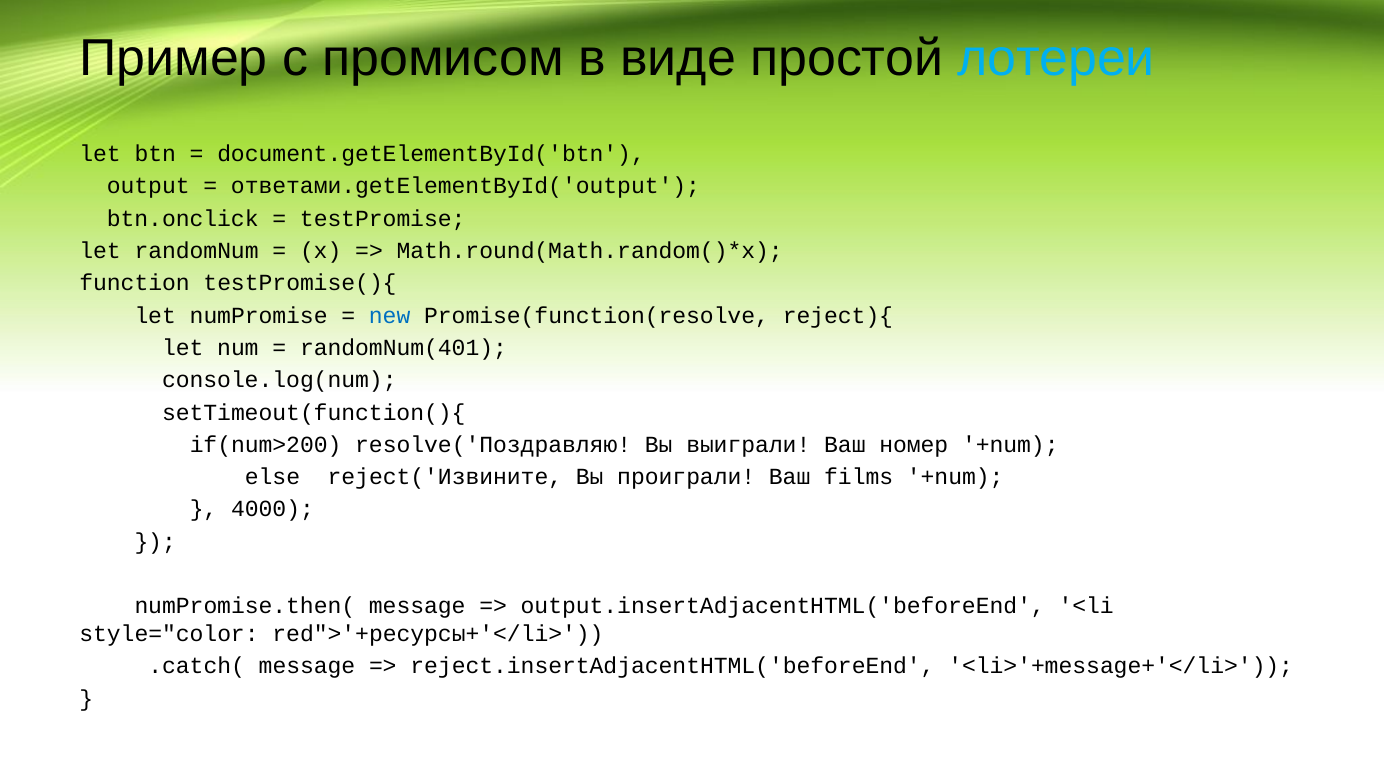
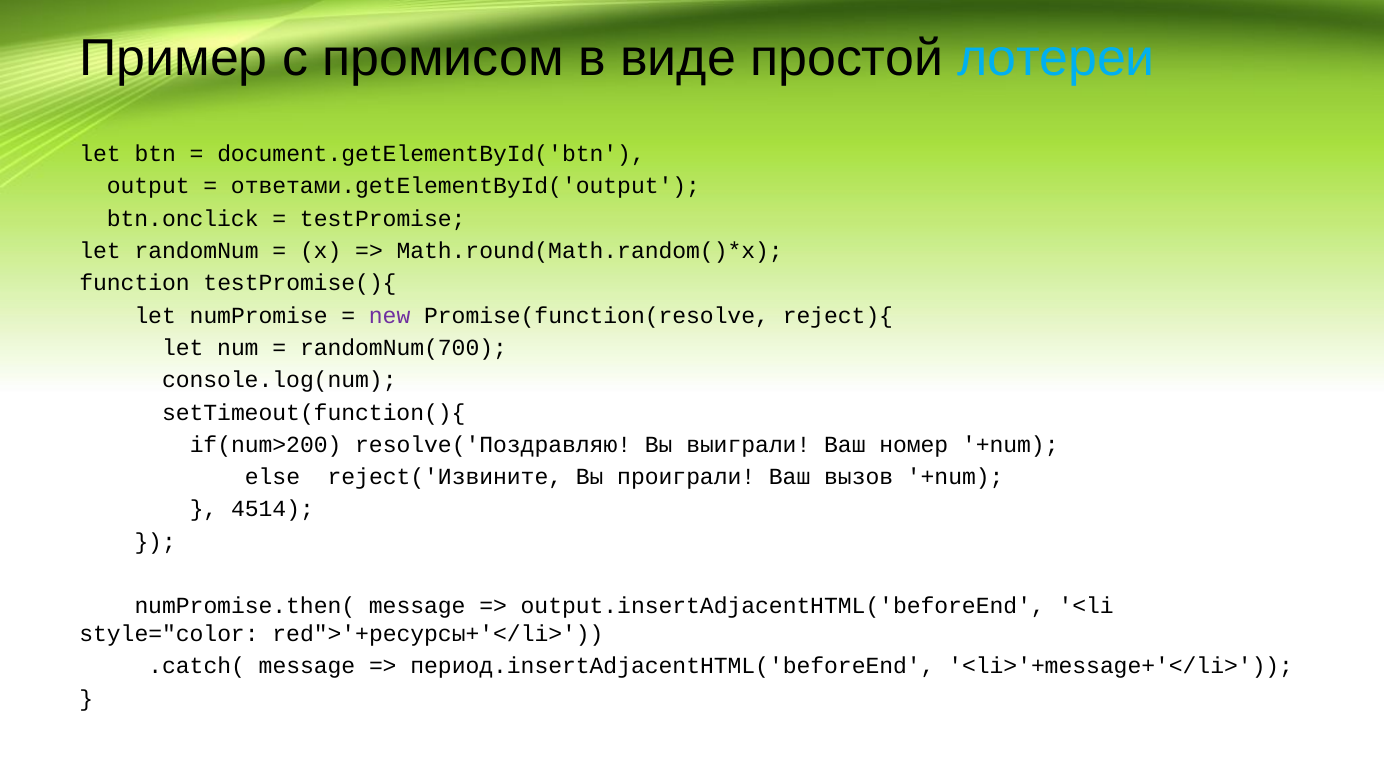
new colour: blue -> purple
randomNum(401: randomNum(401 -> randomNum(700
films: films -> вызов
4000: 4000 -> 4514
reject.insertAdjacentHTML('beforeEnd: reject.insertAdjacentHTML('beforeEnd -> период.insertAdjacentHTML('beforeEnd
